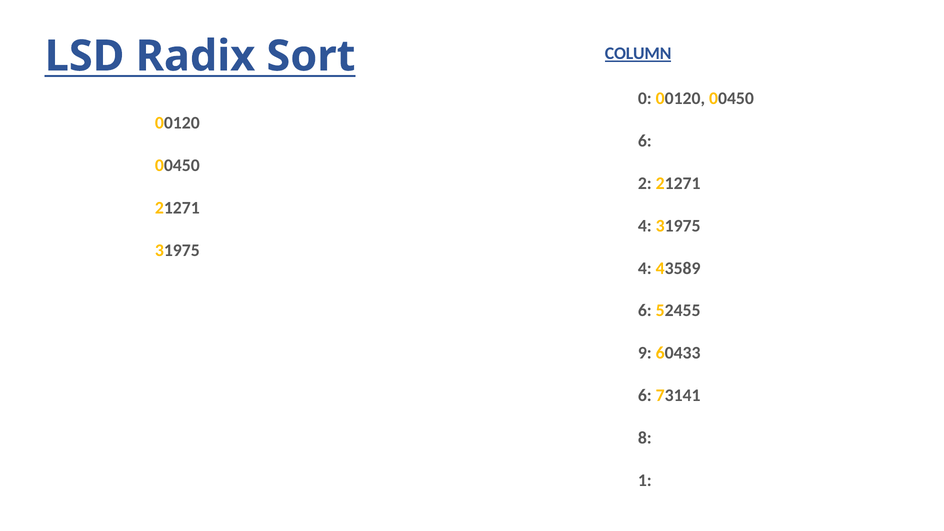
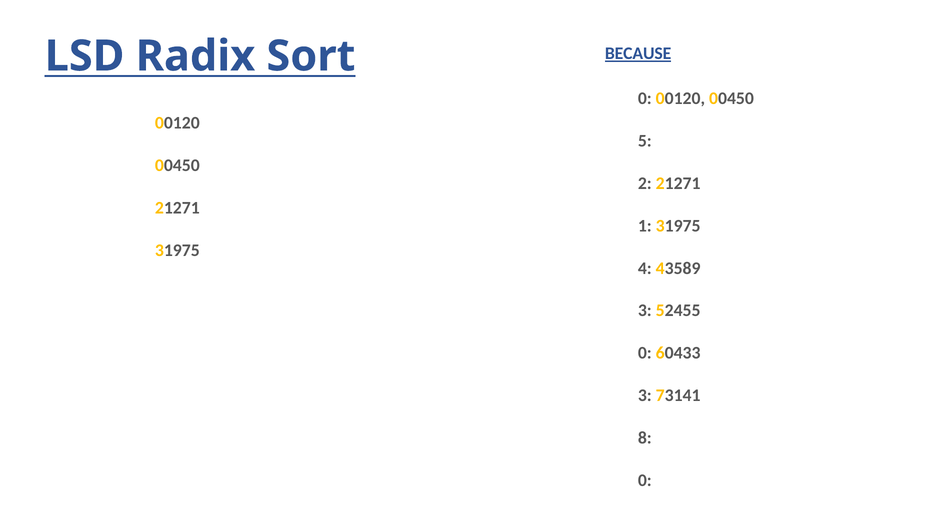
COLUMN: COLUMN -> BECAUSE
6 at (645, 141): 6 -> 5
4 at (645, 226): 4 -> 1
6 at (645, 311): 6 -> 3
9 at (645, 353): 9 -> 0
6 at (645, 396): 6 -> 3
1 at (645, 481): 1 -> 0
